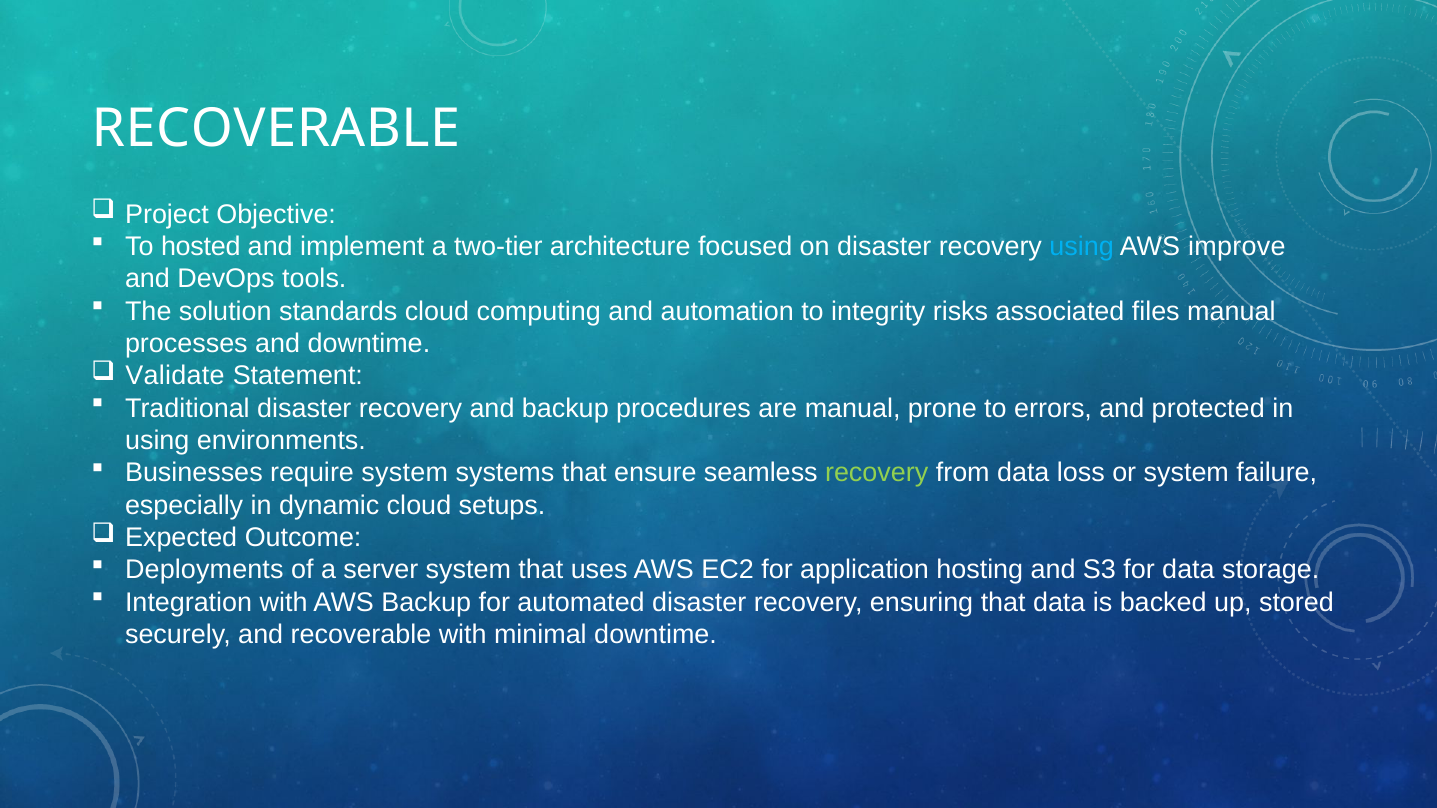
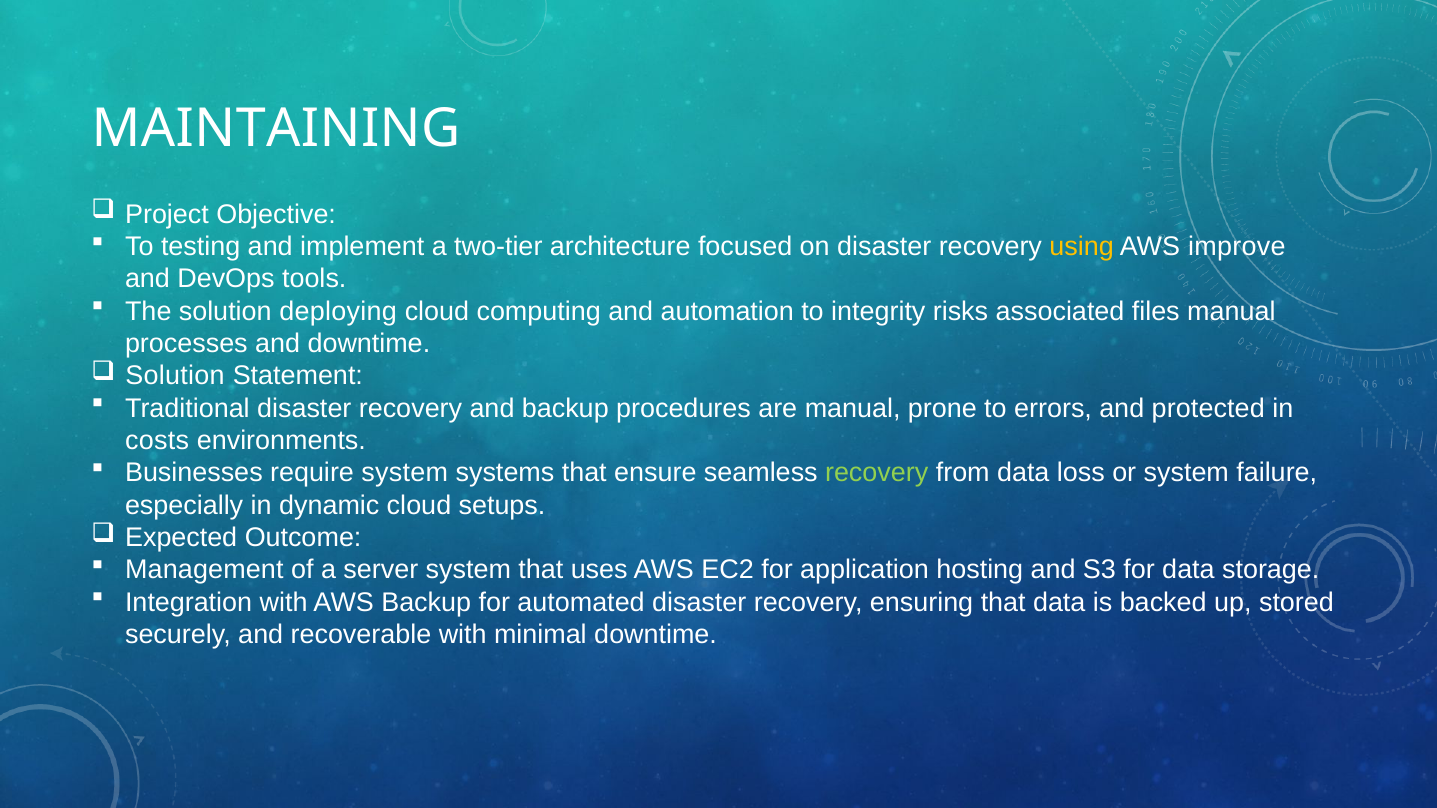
RECOVERABLE at (276, 128): RECOVERABLE -> MAINTAINING
hosted: hosted -> testing
using at (1082, 247) colour: light blue -> yellow
standards: standards -> deploying
Validate at (175, 376): Validate -> Solution
using at (157, 441): using -> costs
Deployments: Deployments -> Management
